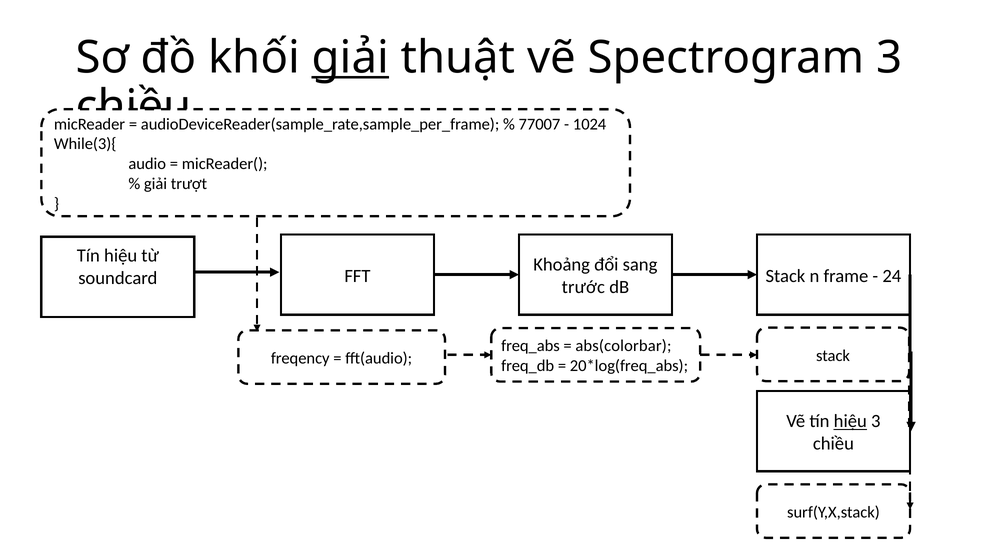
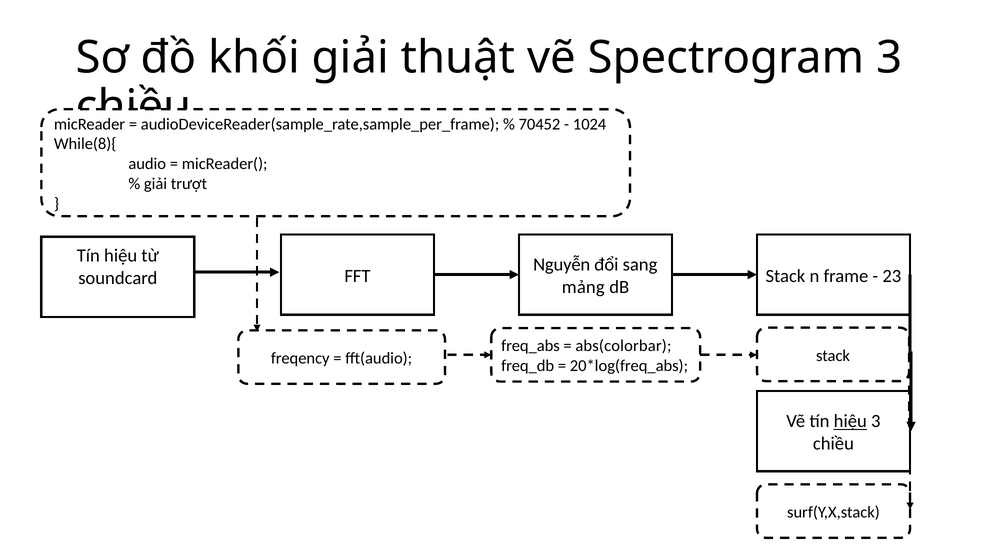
giải at (350, 58) underline: present -> none
77007: 77007 -> 70452
While(3){: While(3){ -> While(8){
Khoảng: Khoảng -> Nguyễn
24: 24 -> 23
trước: trước -> mảng
